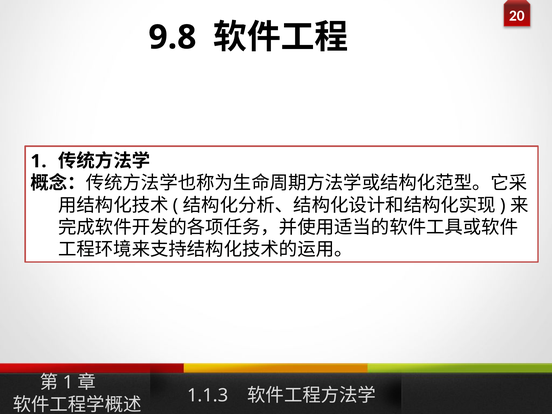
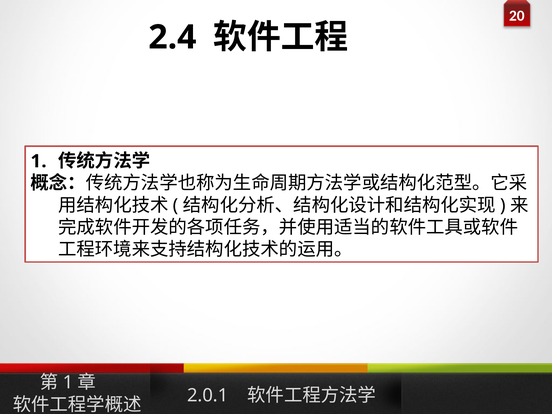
9.8: 9.8 -> 2.4
1.1.3: 1.1.3 -> 2.0.1
